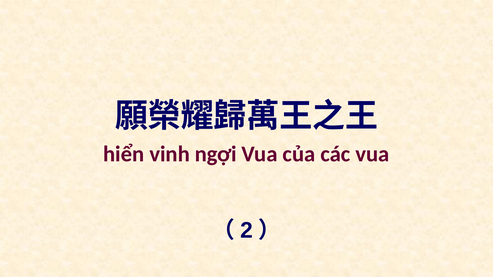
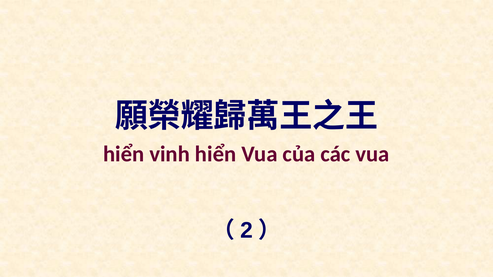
vinh ngợi: ngợi -> hiển
